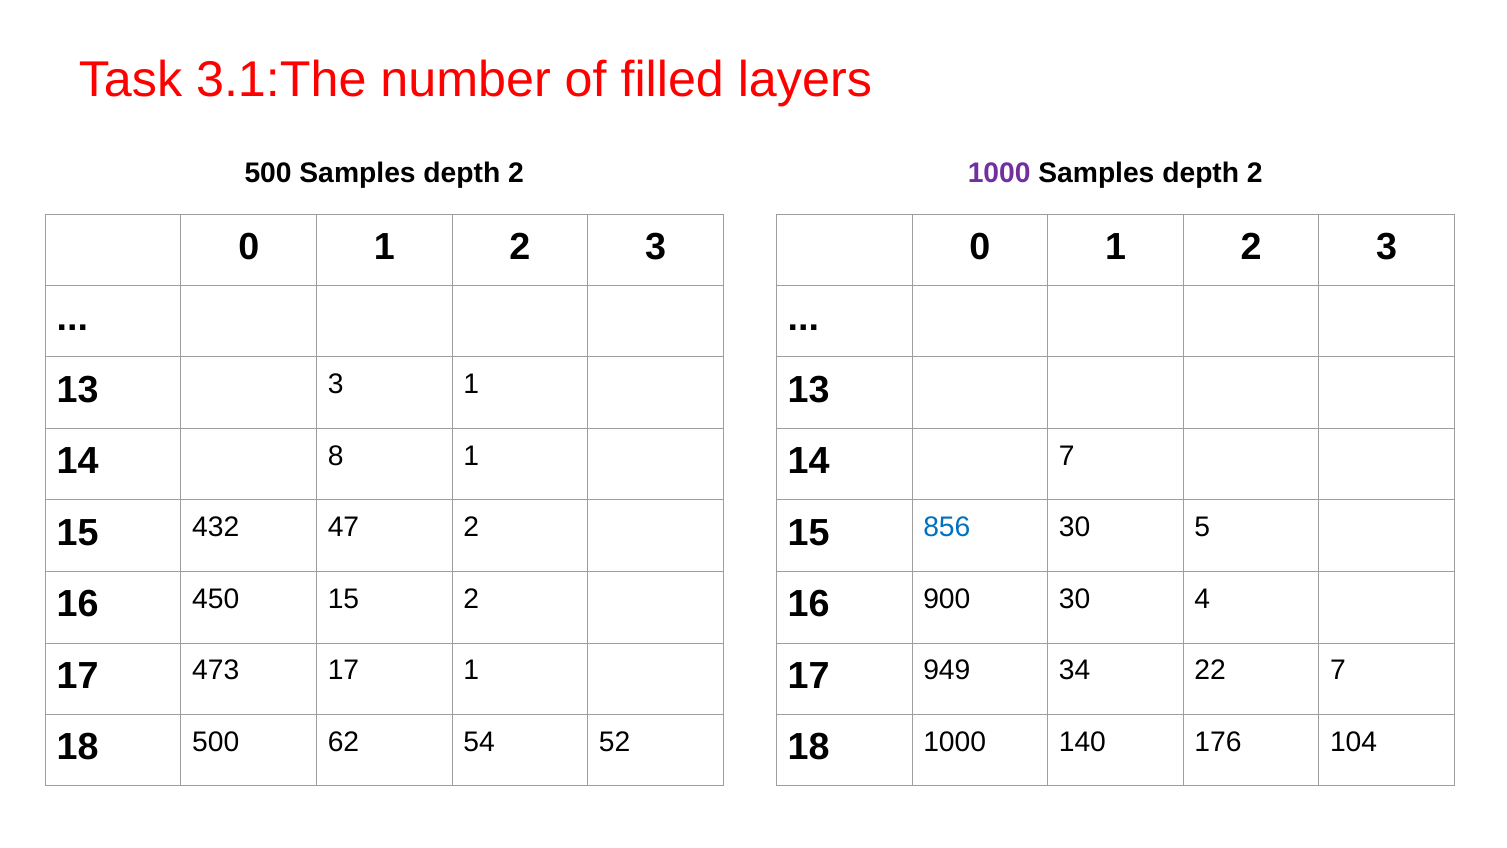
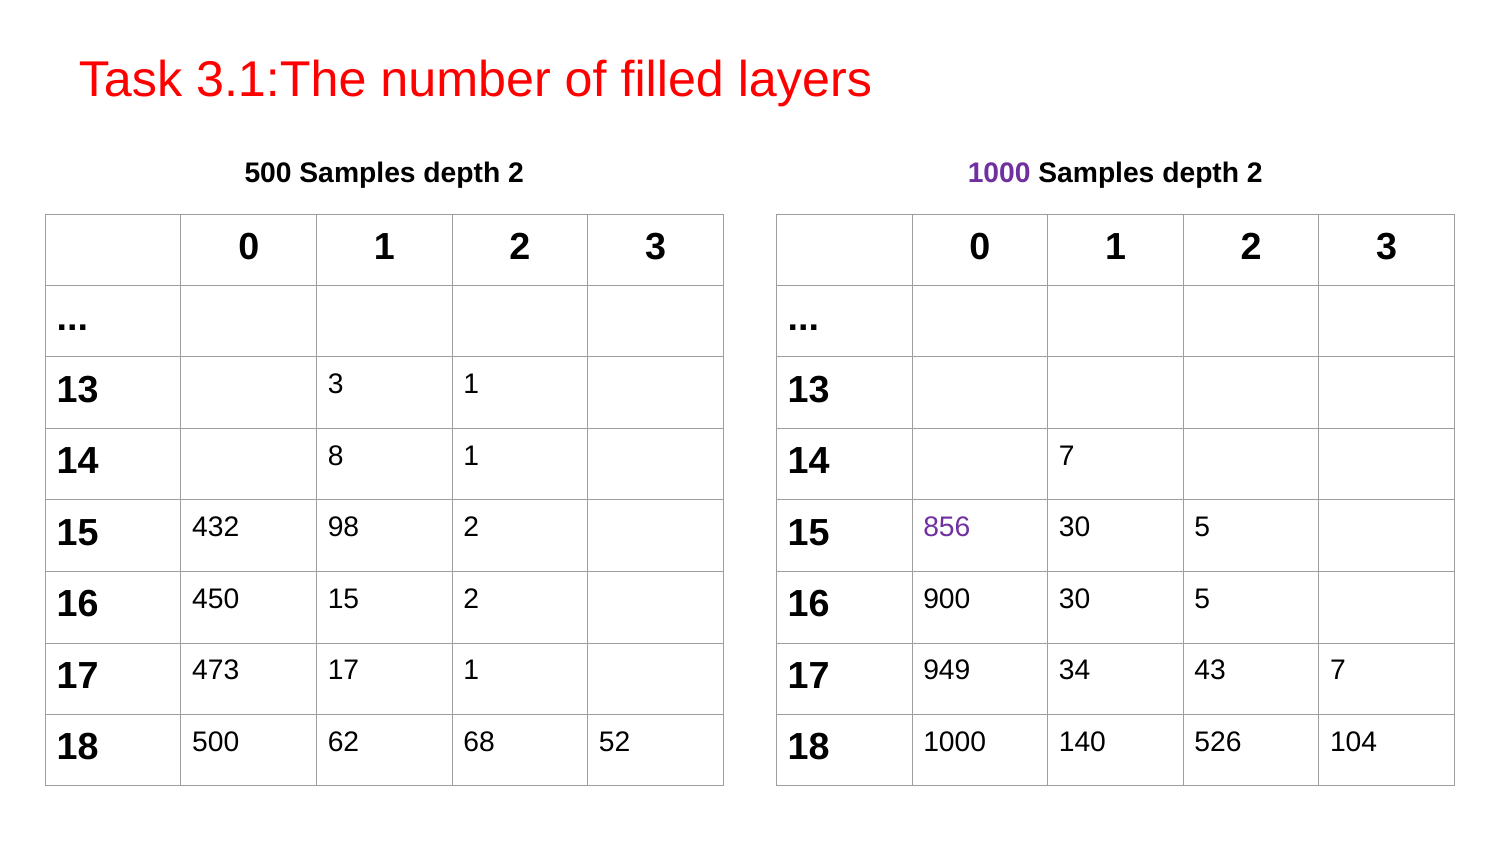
47: 47 -> 98
856 colour: blue -> purple
900 30 4: 4 -> 5
22: 22 -> 43
54: 54 -> 68
176: 176 -> 526
